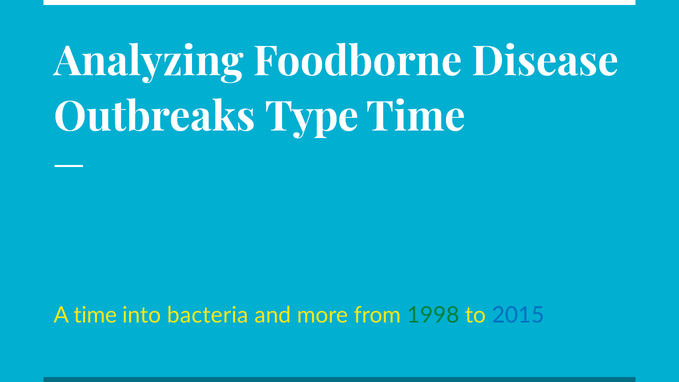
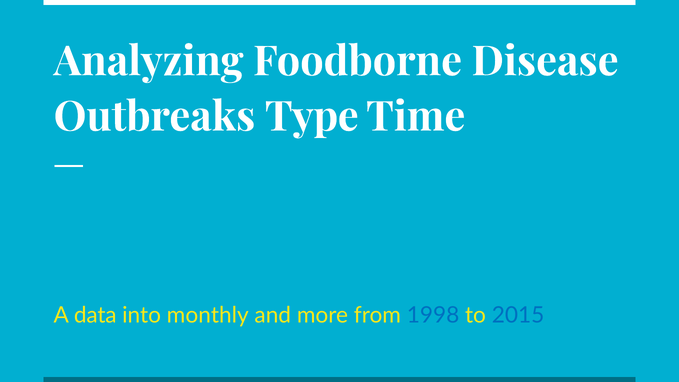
A time: time -> data
bacteria: bacteria -> monthly
1998 colour: green -> blue
